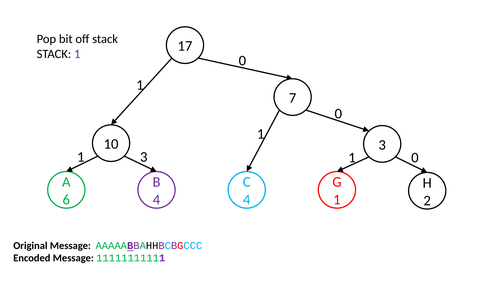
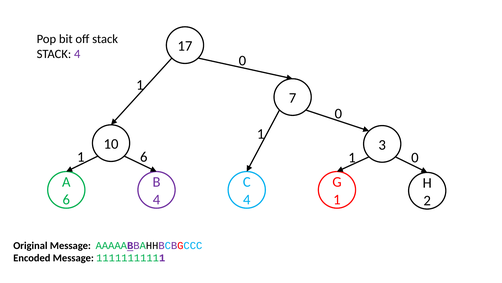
STACK 1: 1 -> 4
1 3: 3 -> 6
